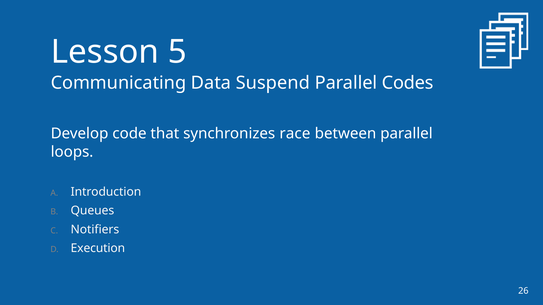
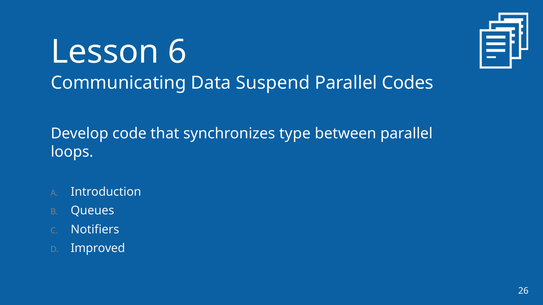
5: 5 -> 6
race: race -> type
Execution: Execution -> Improved
